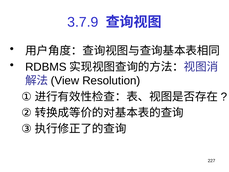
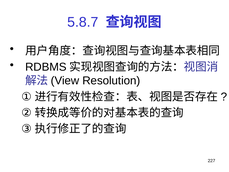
3.7.9: 3.7.9 -> 5.8.7
